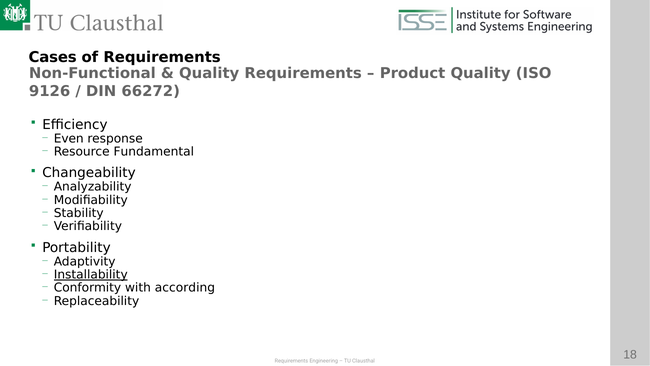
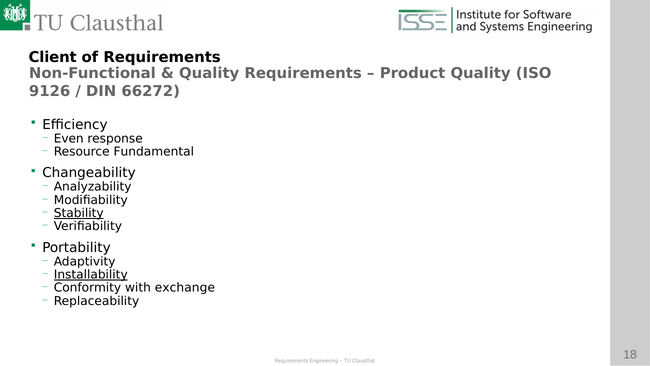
Cases: Cases -> Client
Stability underline: none -> present
according: according -> exchange
